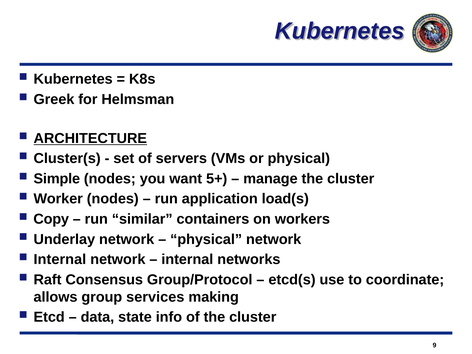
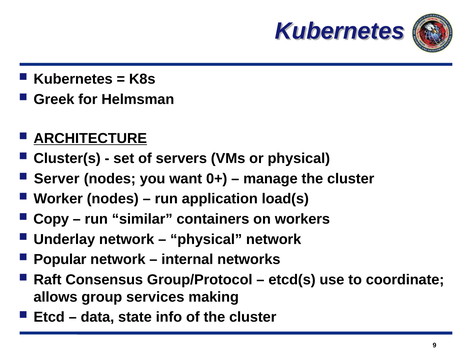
Simple: Simple -> Server
5+: 5+ -> 0+
Internal at (60, 259): Internal -> Popular
